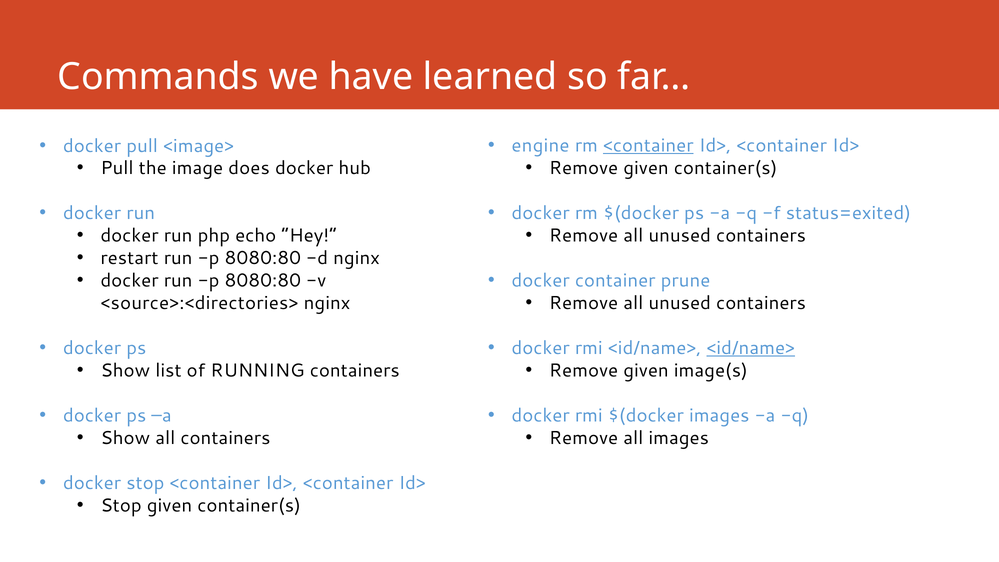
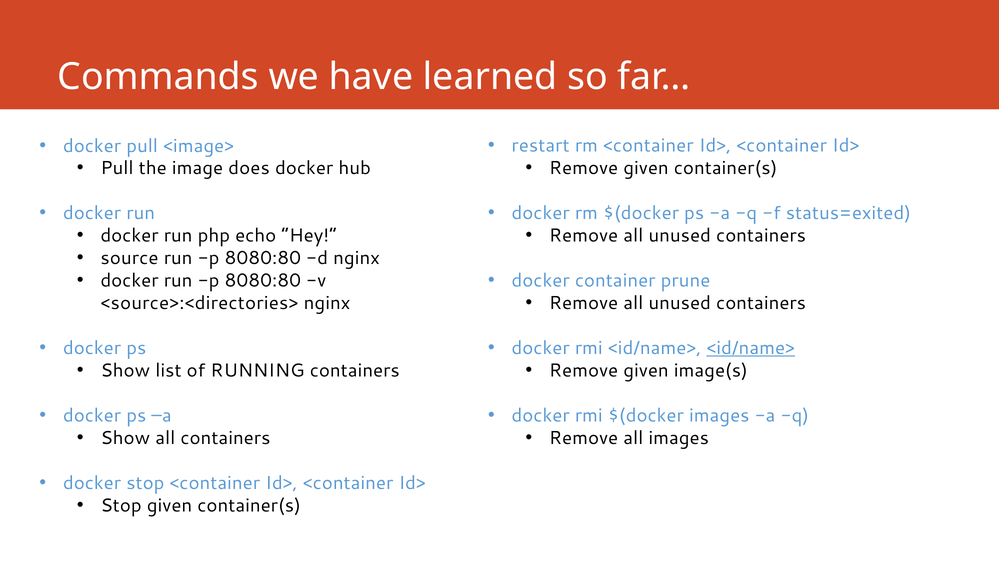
engine: engine -> restart
<container at (648, 146) underline: present -> none
restart: restart -> source
